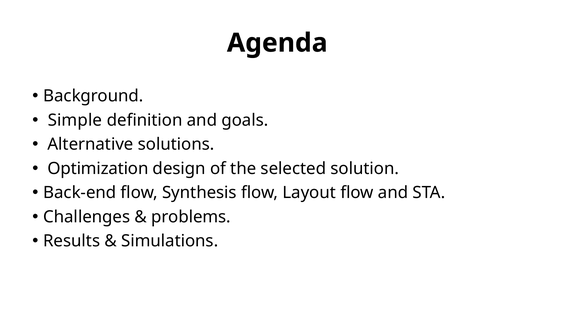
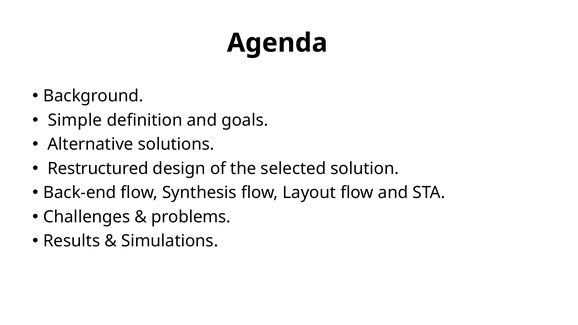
Optimization: Optimization -> Restructured
